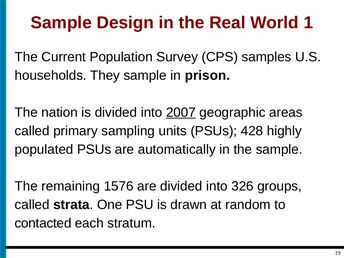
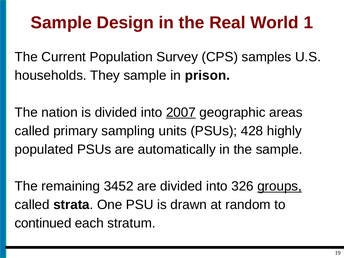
1576: 1576 -> 3452
groups underline: none -> present
contacted: contacted -> continued
